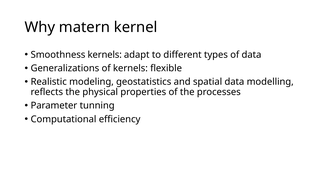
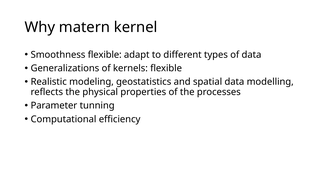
Smoothness kernels: kernels -> flexible
